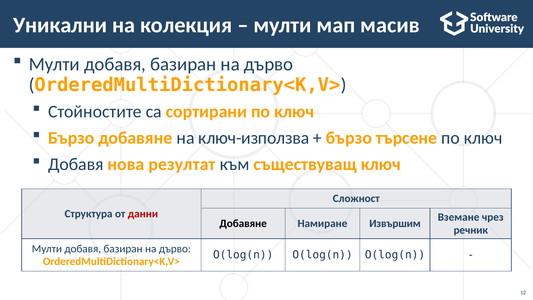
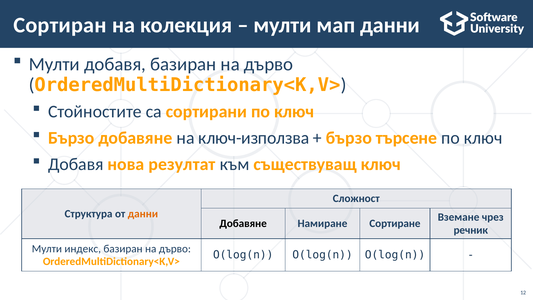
Уникални: Уникални -> Сортиран
мап масив: масив -> данни
данни at (143, 214) colour: red -> orange
Извършим: Извършим -> Сортиране
добавя at (83, 249): добавя -> индекс
